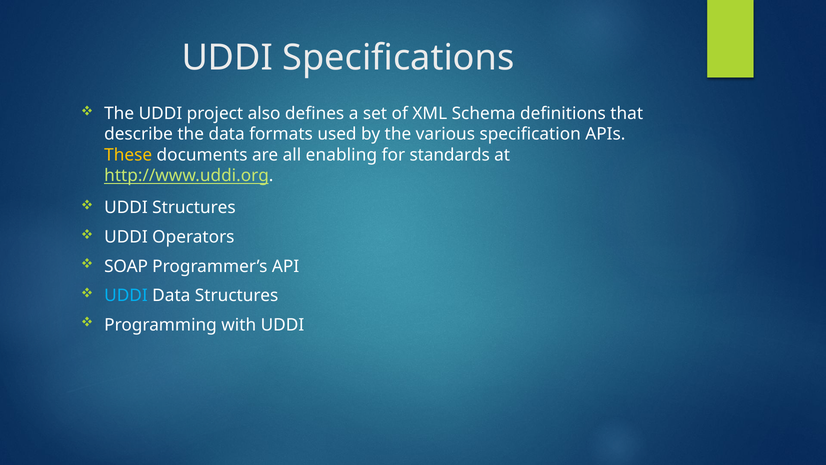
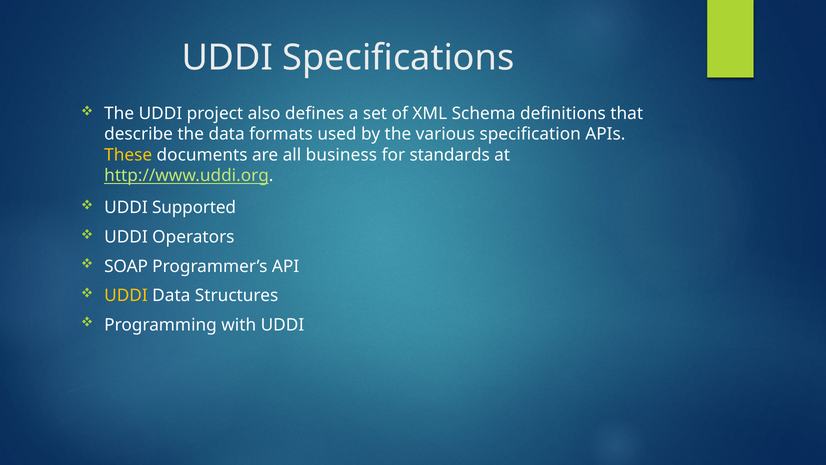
enabling: enabling -> business
UDDI Structures: Structures -> Supported
UDDI at (126, 295) colour: light blue -> yellow
